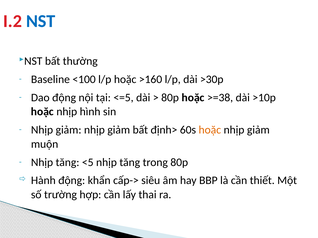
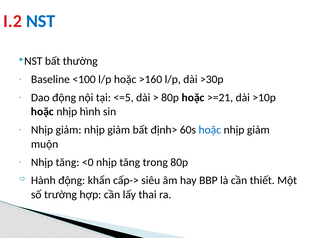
>=38: >=38 -> >=21
hoặc at (210, 130) colour: orange -> blue
<5: <5 -> <0
